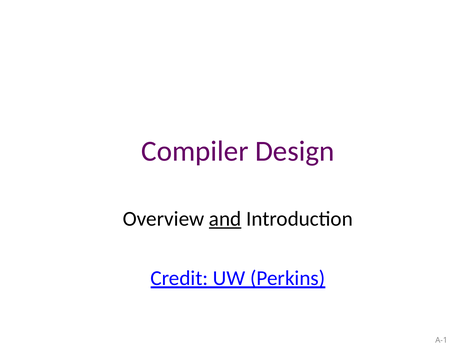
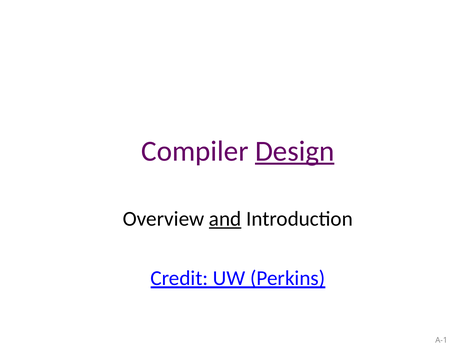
Design underline: none -> present
